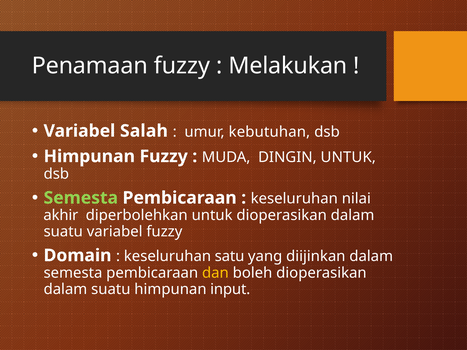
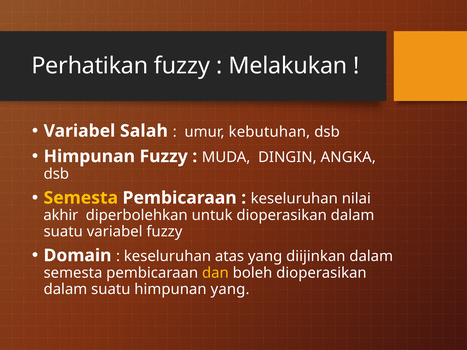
Penamaan: Penamaan -> Perhatikan
DINGIN UNTUK: UNTUK -> ANGKA
Semesta at (81, 198) colour: light green -> yellow
satu: satu -> atas
himpunan input: input -> yang
